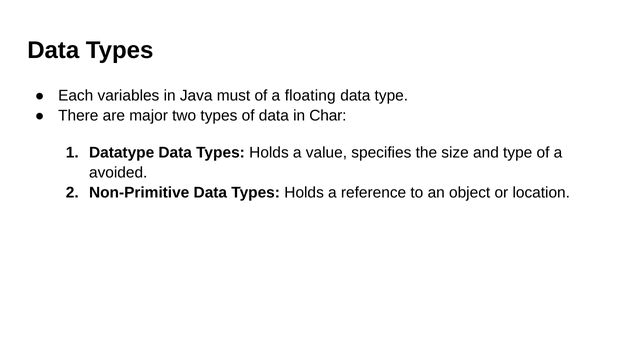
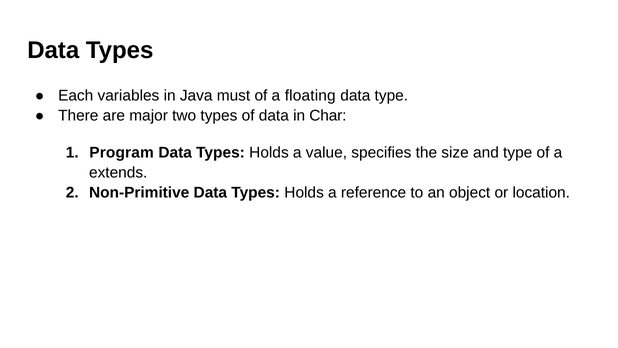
Datatype: Datatype -> Program
avoided: avoided -> extends
